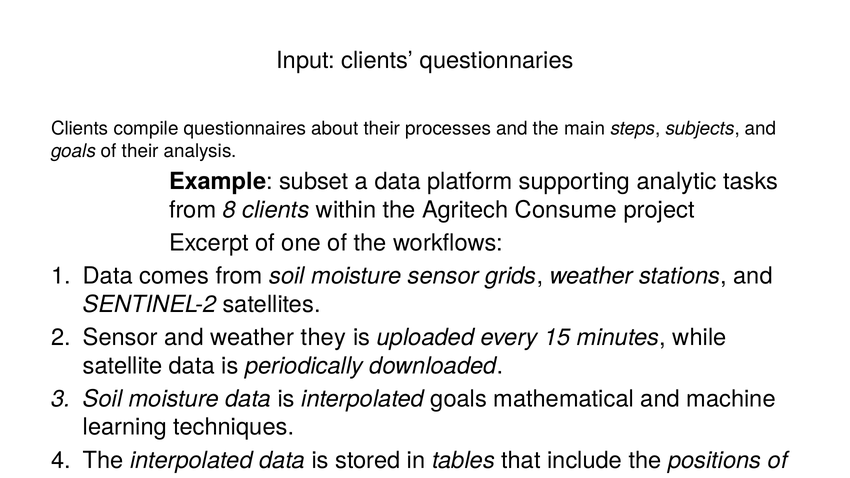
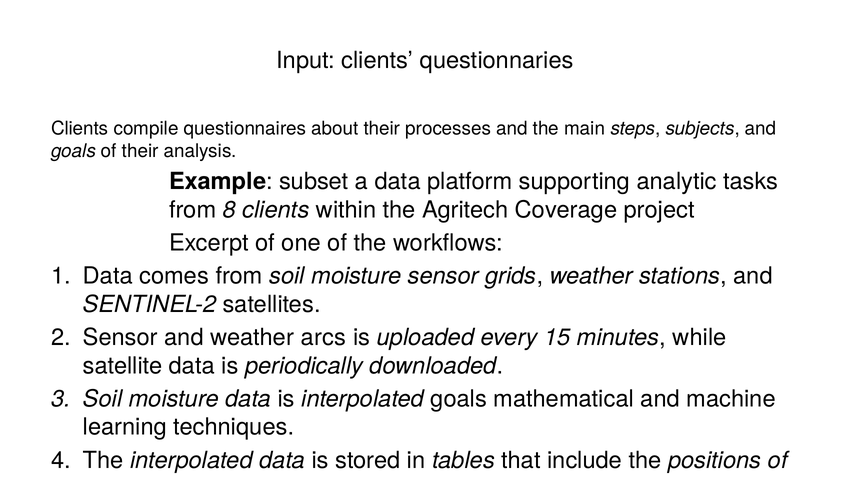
Consume: Consume -> Coverage
they: they -> arcs
